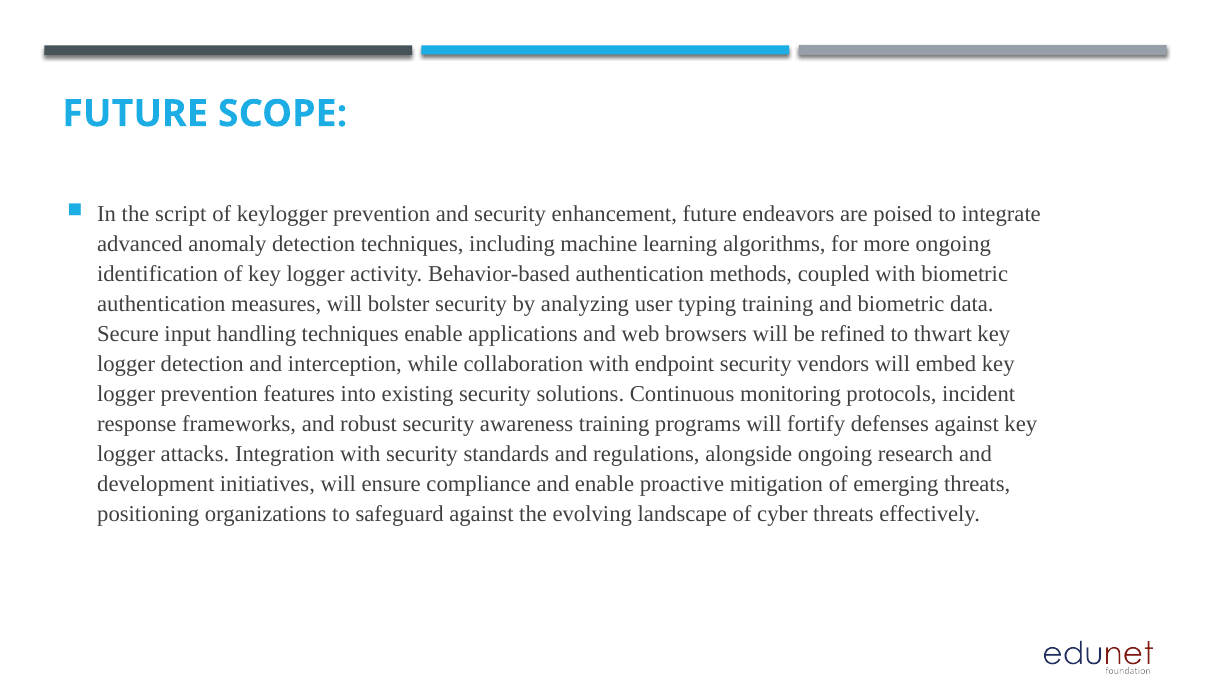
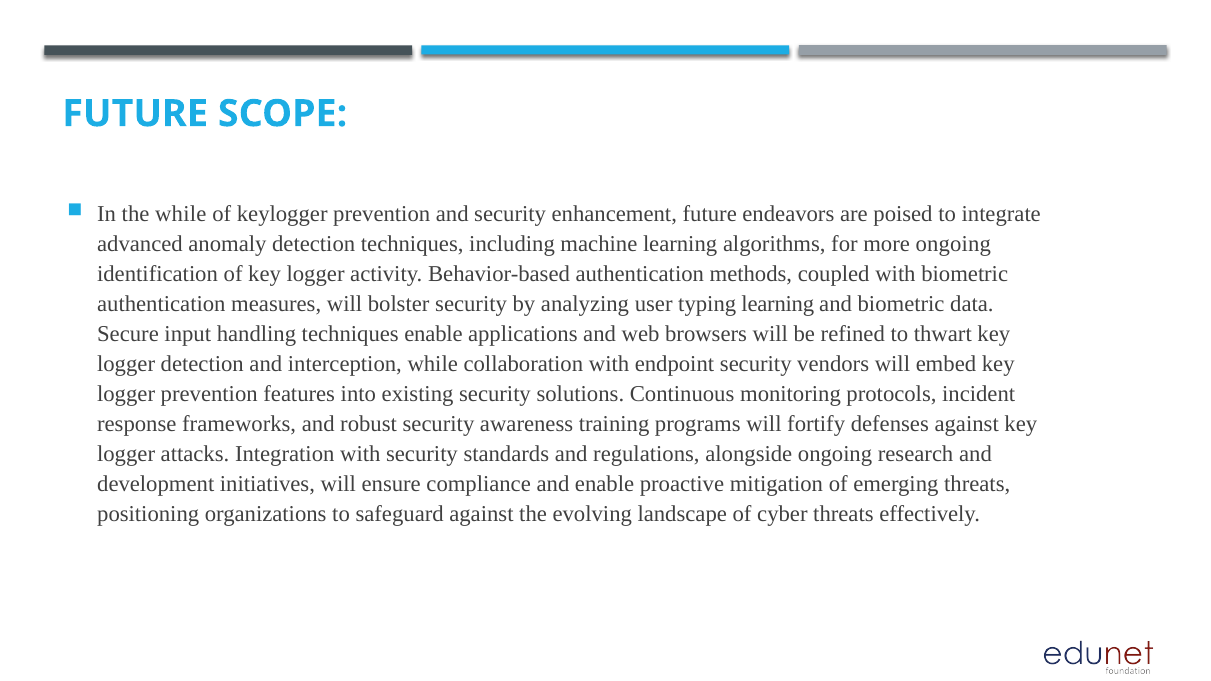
the script: script -> while
typing training: training -> learning
